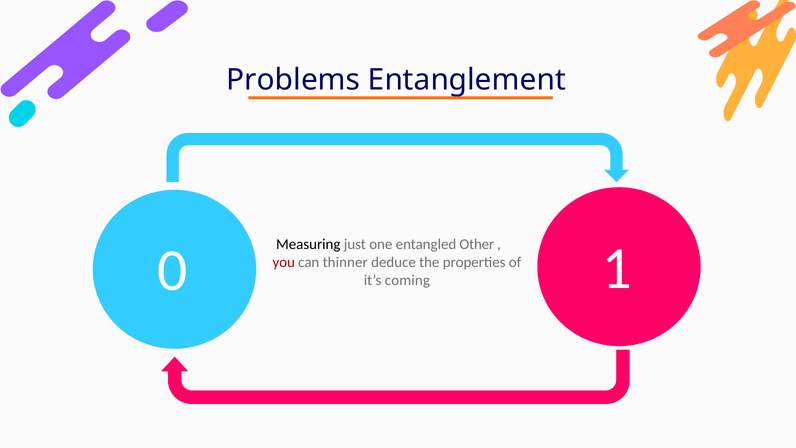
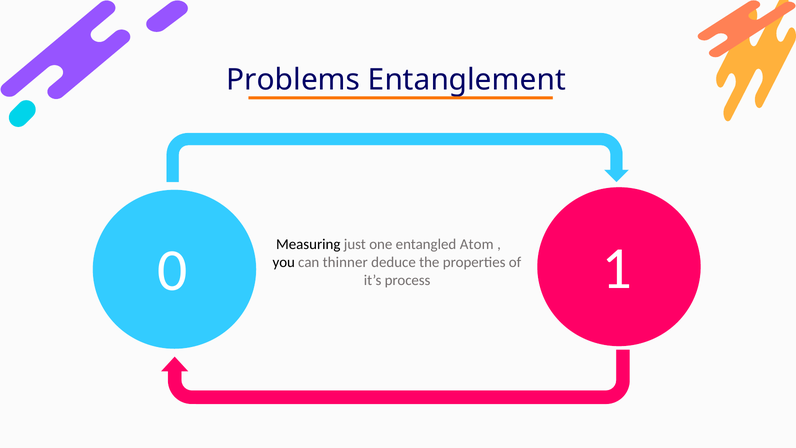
Other: Other -> Atom
you colour: red -> black
coming: coming -> process
